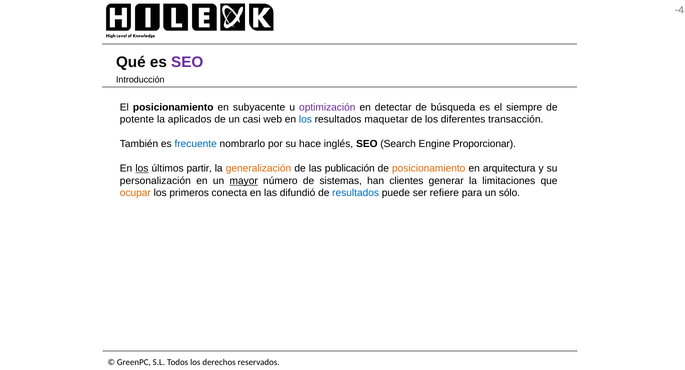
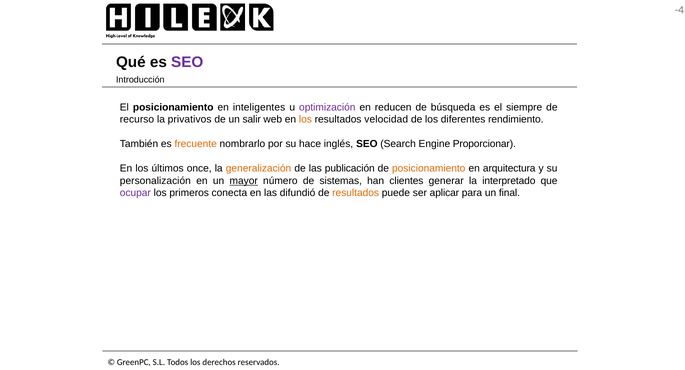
subyacente: subyacente -> inteligentes
detectar: detectar -> reducen
potente: potente -> recurso
aplicados: aplicados -> privativos
casi: casi -> salir
los at (305, 119) colour: blue -> orange
maquetar: maquetar -> velocidad
transacción: transacción -> rendimiento
frecuente colour: blue -> orange
los at (142, 168) underline: present -> none
partir: partir -> once
limitaciones: limitaciones -> interpretado
ocupar colour: orange -> purple
resultados at (356, 193) colour: blue -> orange
refiere: refiere -> aplicar
sólo: sólo -> final
